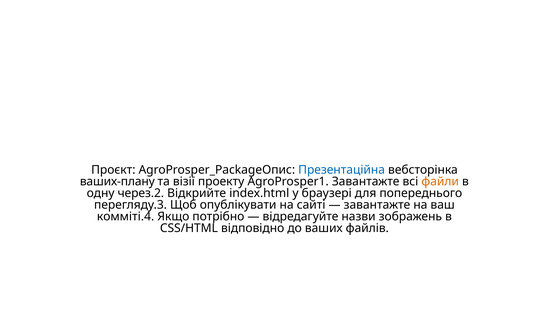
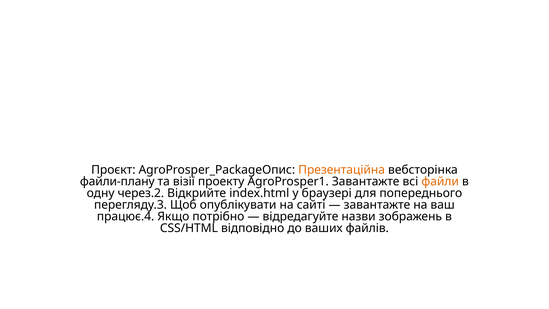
Презентаційна colour: blue -> orange
ваших-плану: ваших-плану -> файли-плану
комміті.4: комміті.4 -> працює.4
